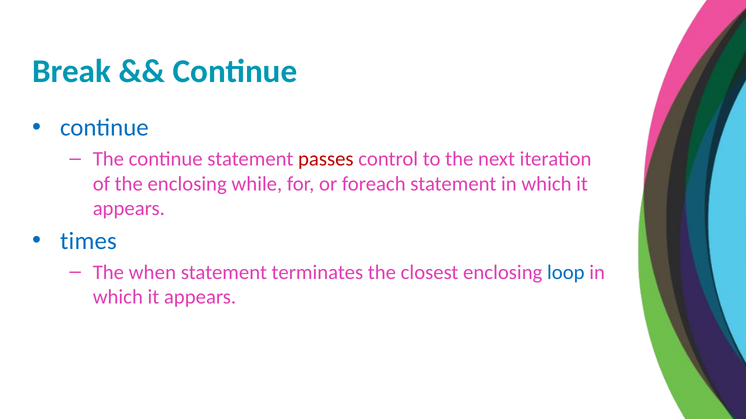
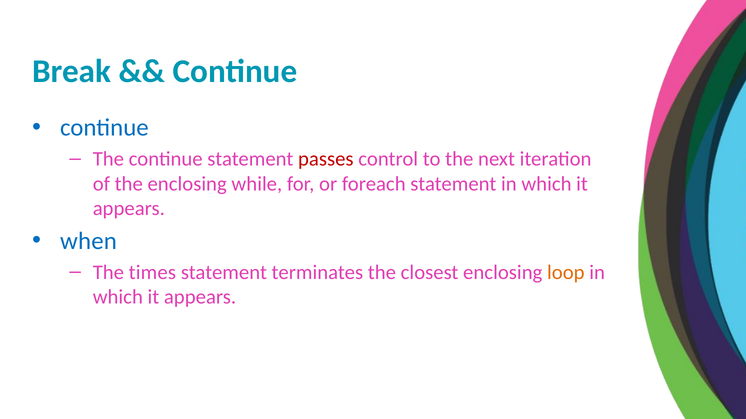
times: times -> when
when: when -> times
loop colour: blue -> orange
